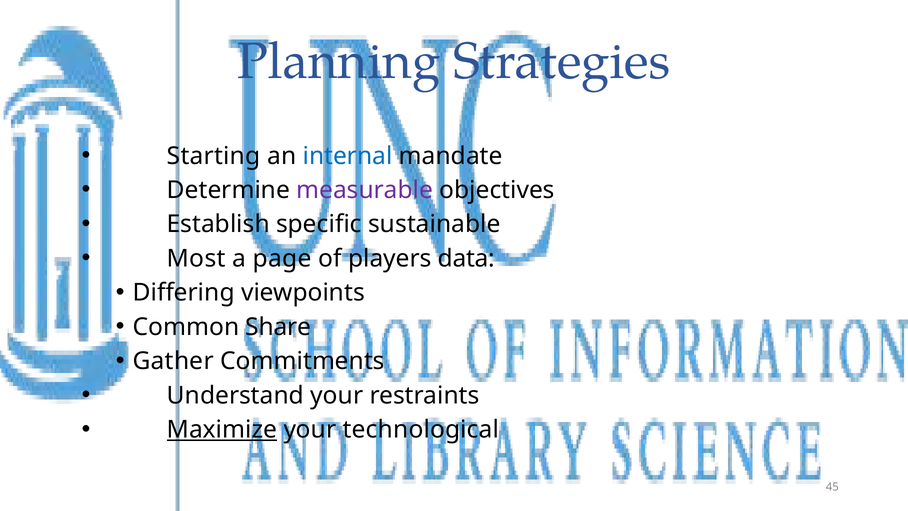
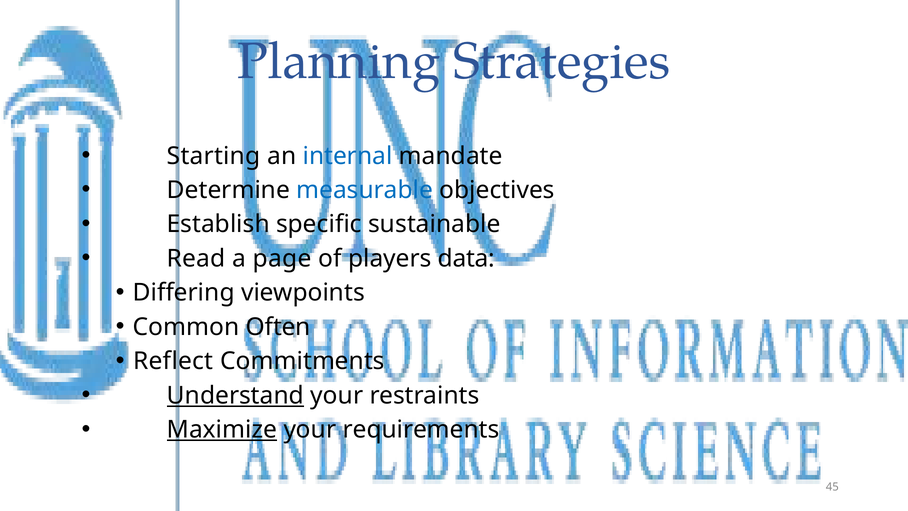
measurable colour: purple -> blue
Most: Most -> Read
Share: Share -> Often
Gather: Gather -> Reflect
Understand underline: none -> present
technological: technological -> requirements
